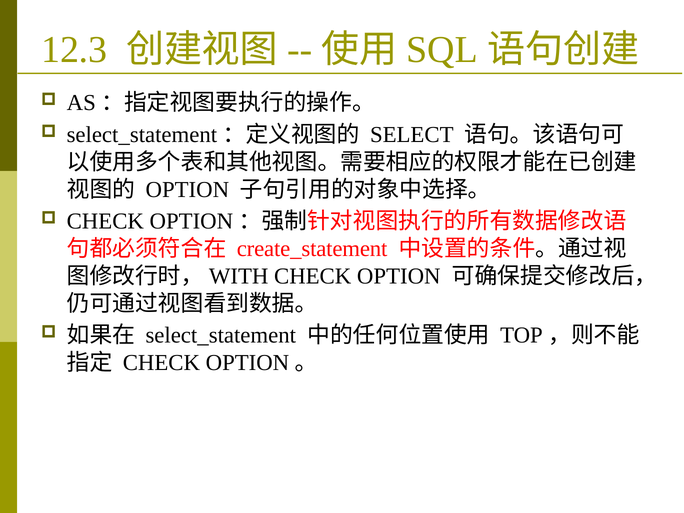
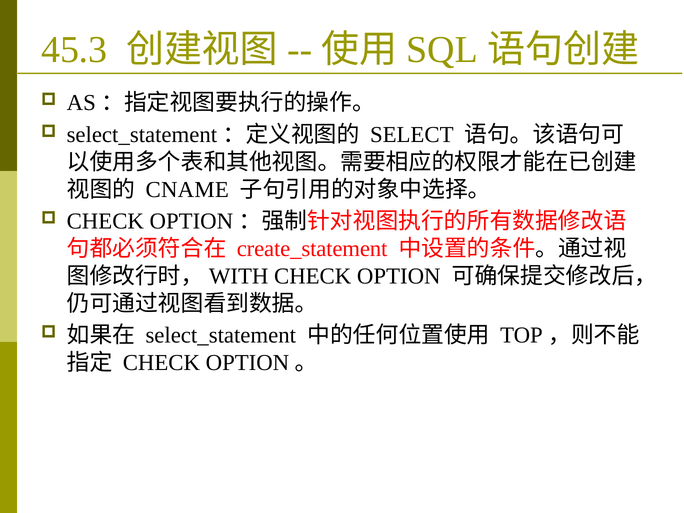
12.3: 12.3 -> 45.3
OPTION at (187, 190): OPTION -> CNAME
